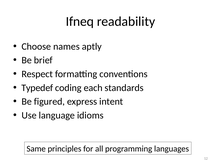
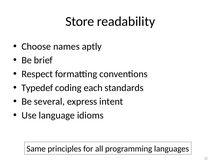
Ifneq: Ifneq -> Store
figured: figured -> several
